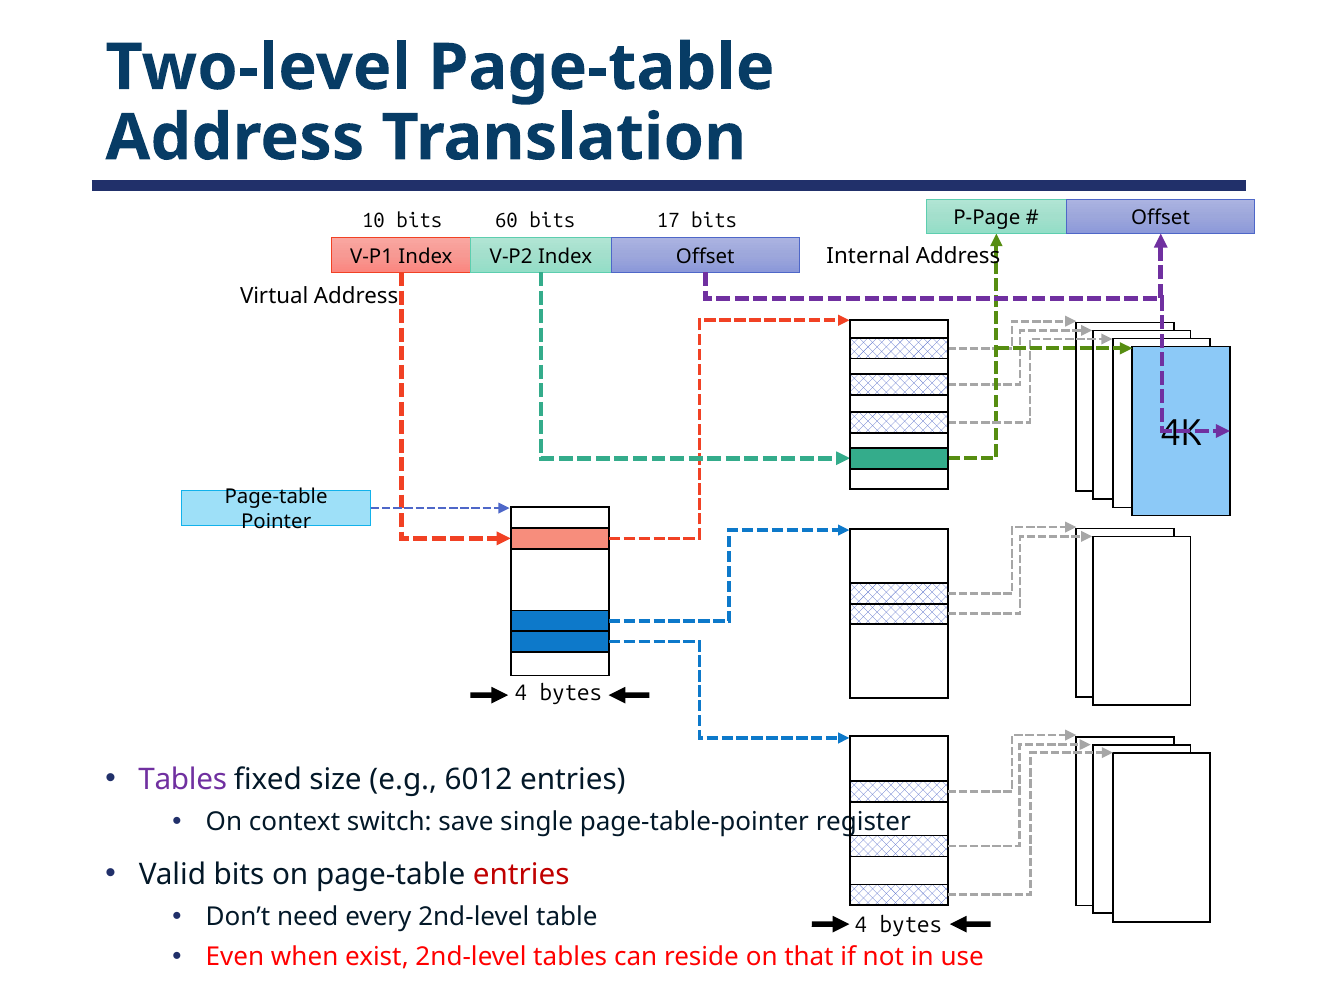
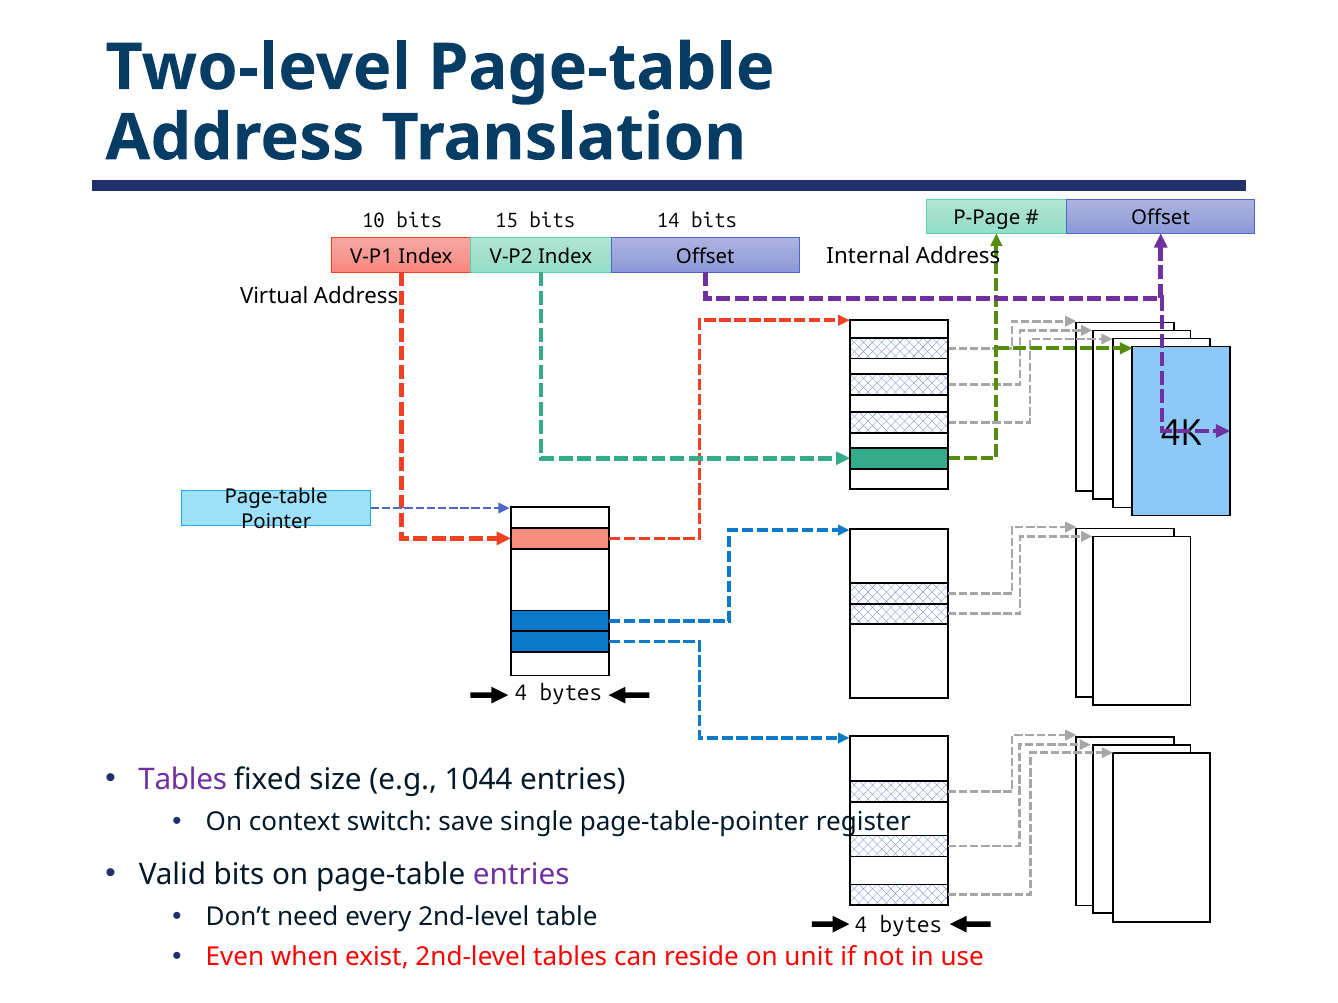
60: 60 -> 15
17: 17 -> 14
6012: 6012 -> 1044
entries at (521, 875) colour: red -> purple
that: that -> unit
